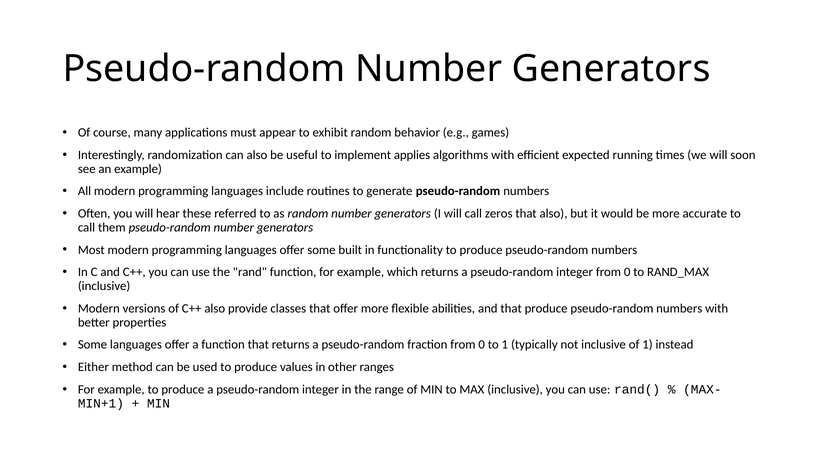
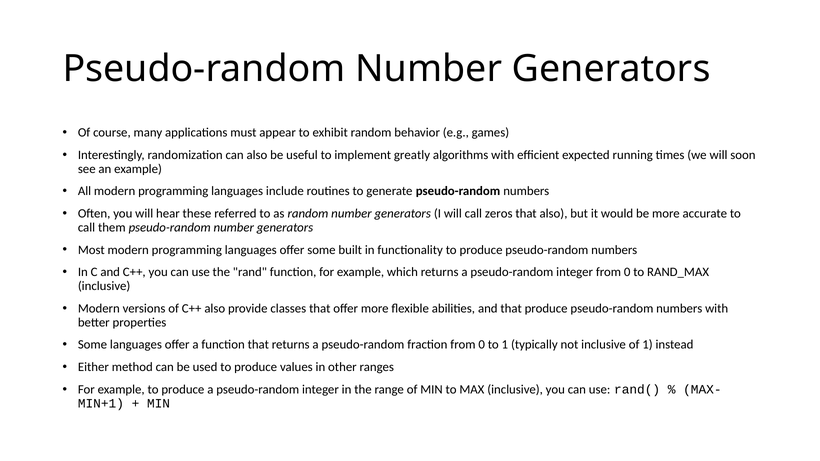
applies: applies -> greatly
